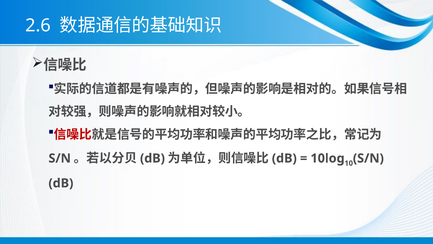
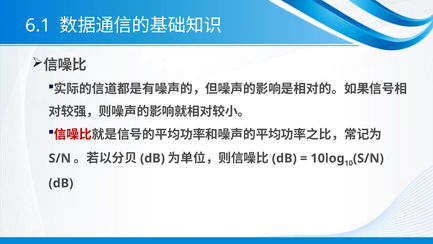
2.6: 2.6 -> 6.1
